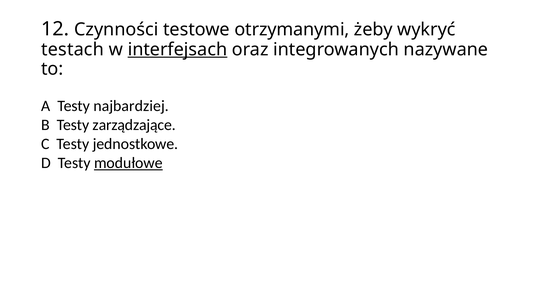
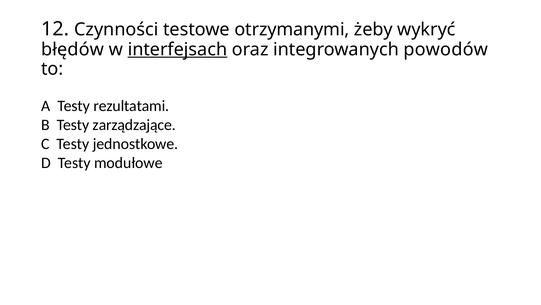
testach: testach -> błędów
nazywane: nazywane -> powodów
najbardziej: najbardziej -> rezultatami
modułowe underline: present -> none
